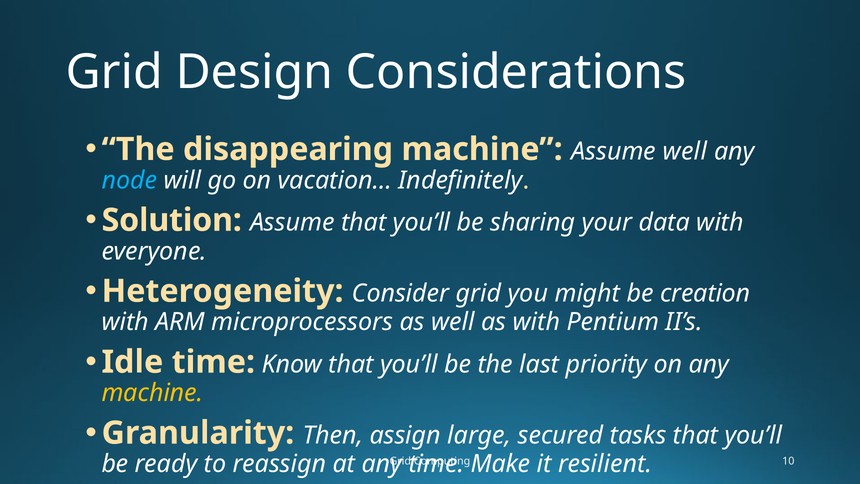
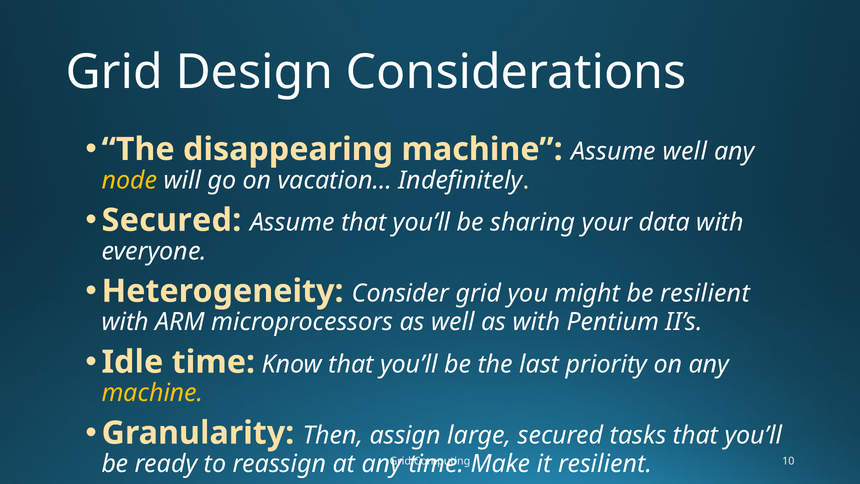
node colour: light blue -> yellow
Solution at (172, 220): Solution -> Secured
be creation: creation -> resilient
